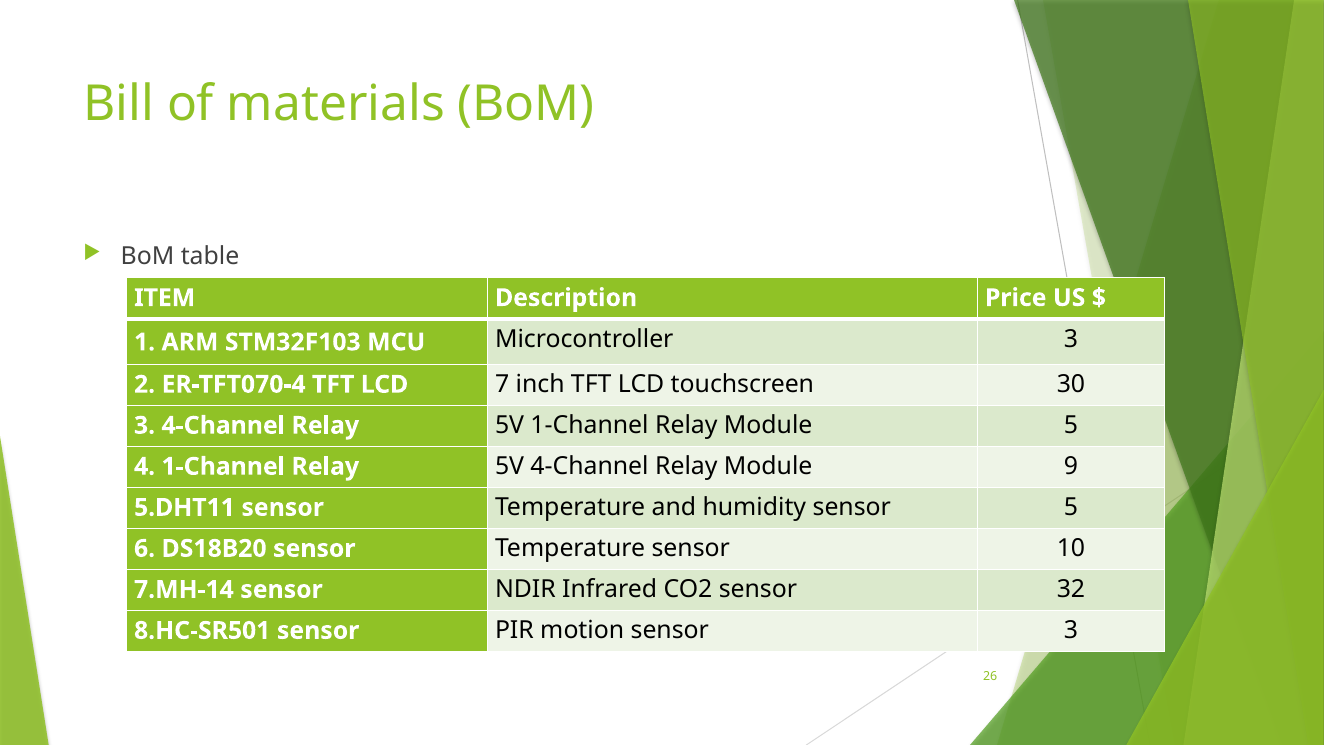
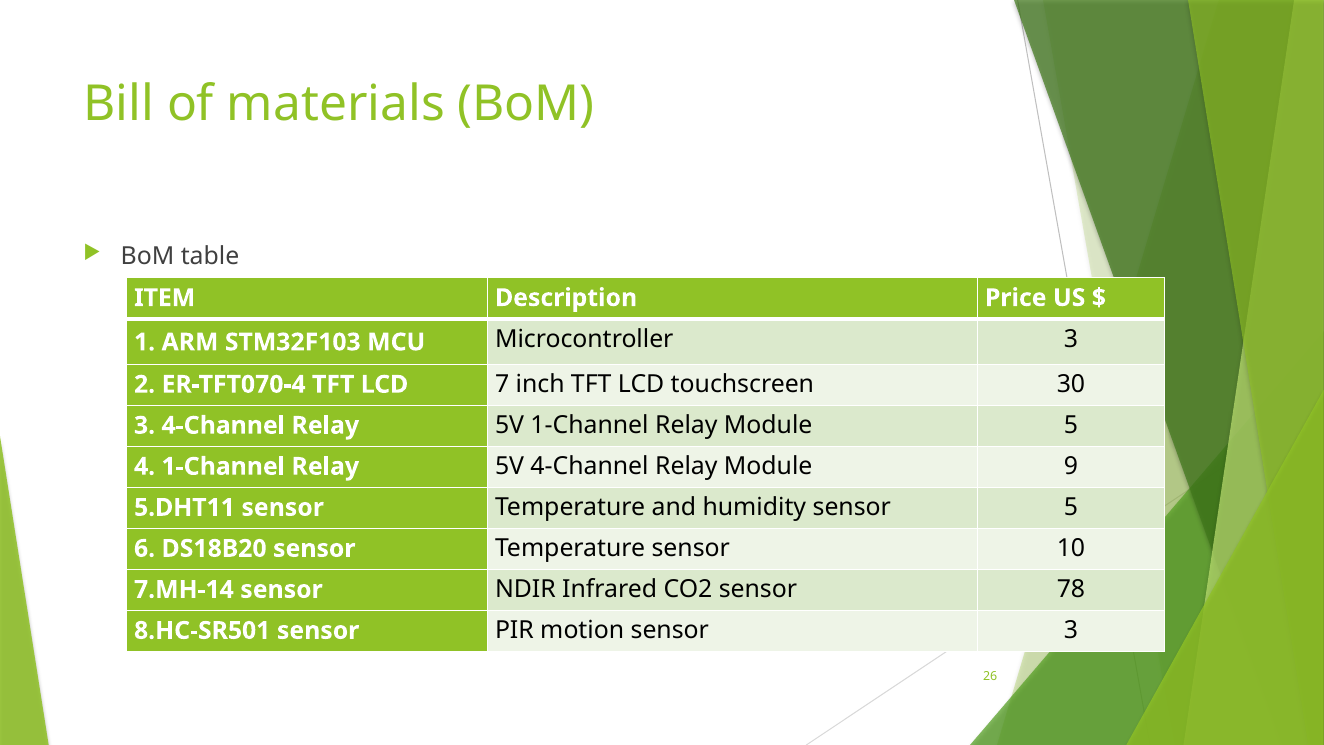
32: 32 -> 78
